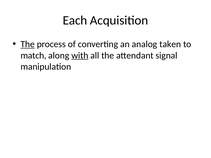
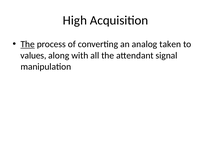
Each: Each -> High
match: match -> values
with underline: present -> none
